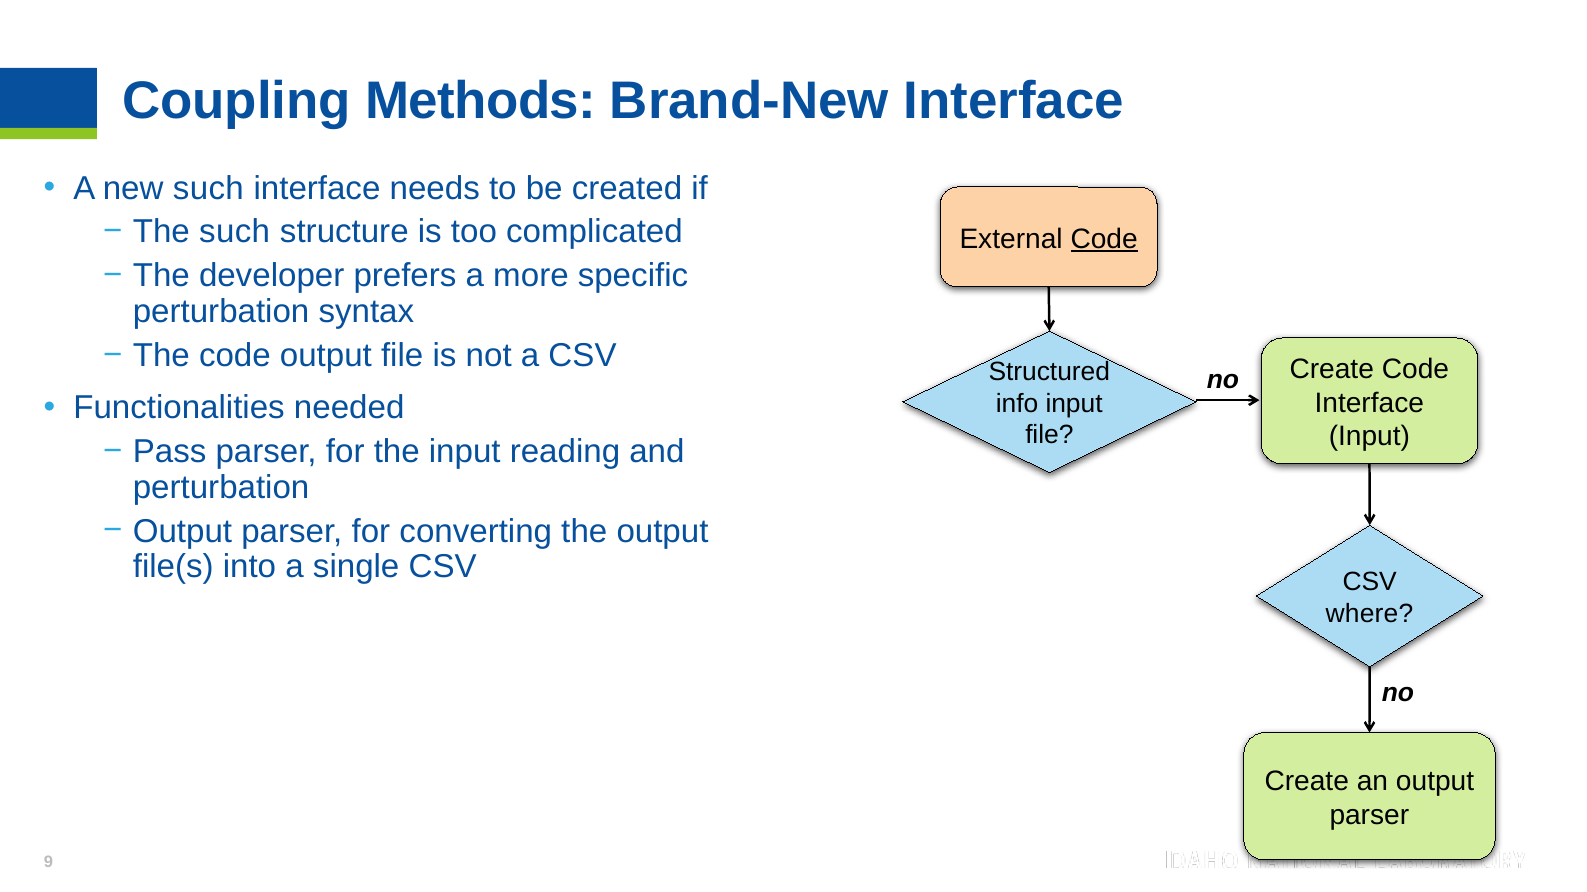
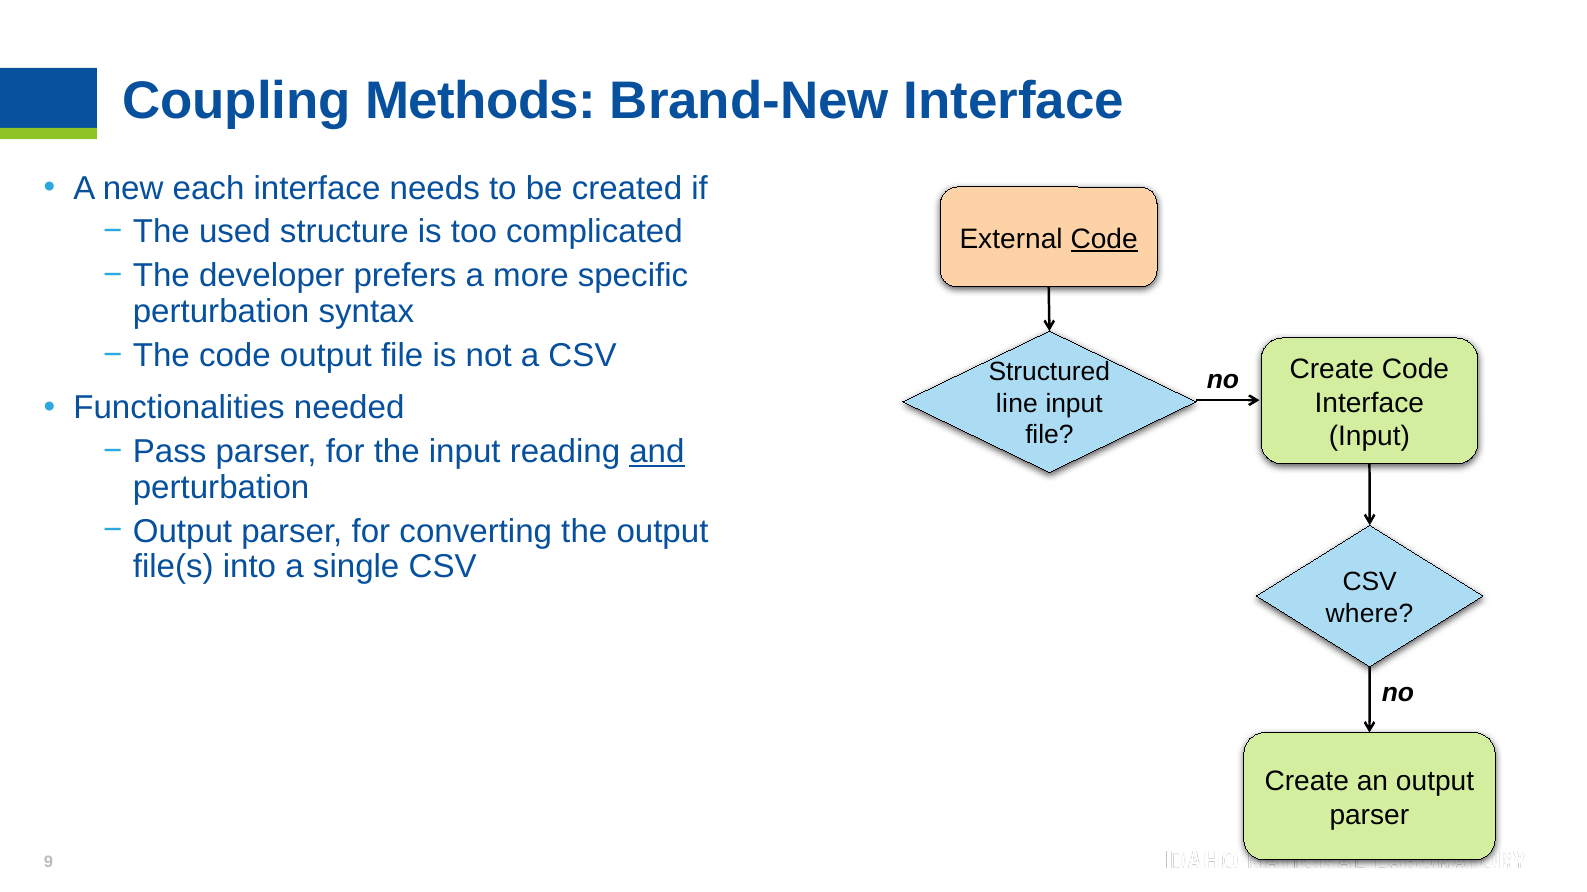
new such: such -> each
The such: such -> used
info: info -> line
and underline: none -> present
